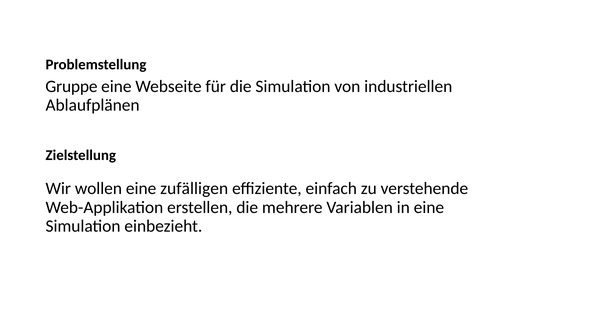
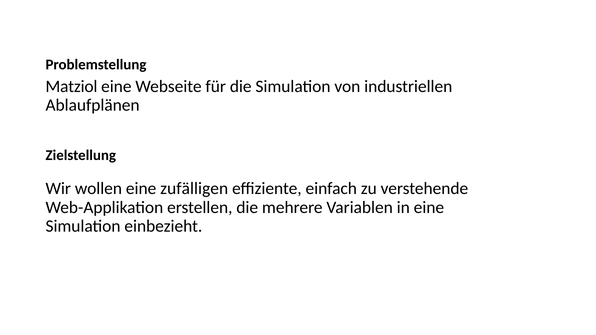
Gruppe: Gruppe -> Matziol
